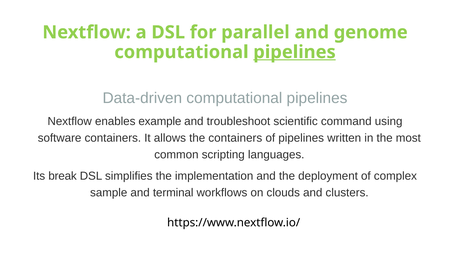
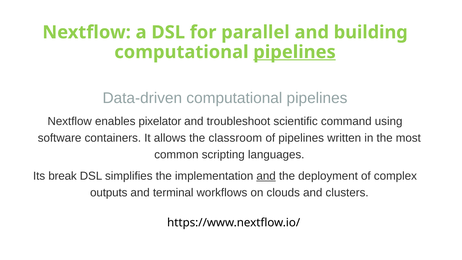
genome: genome -> building
example: example -> pixelator
the containers: containers -> classroom
and at (266, 176) underline: none -> present
sample: sample -> outputs
